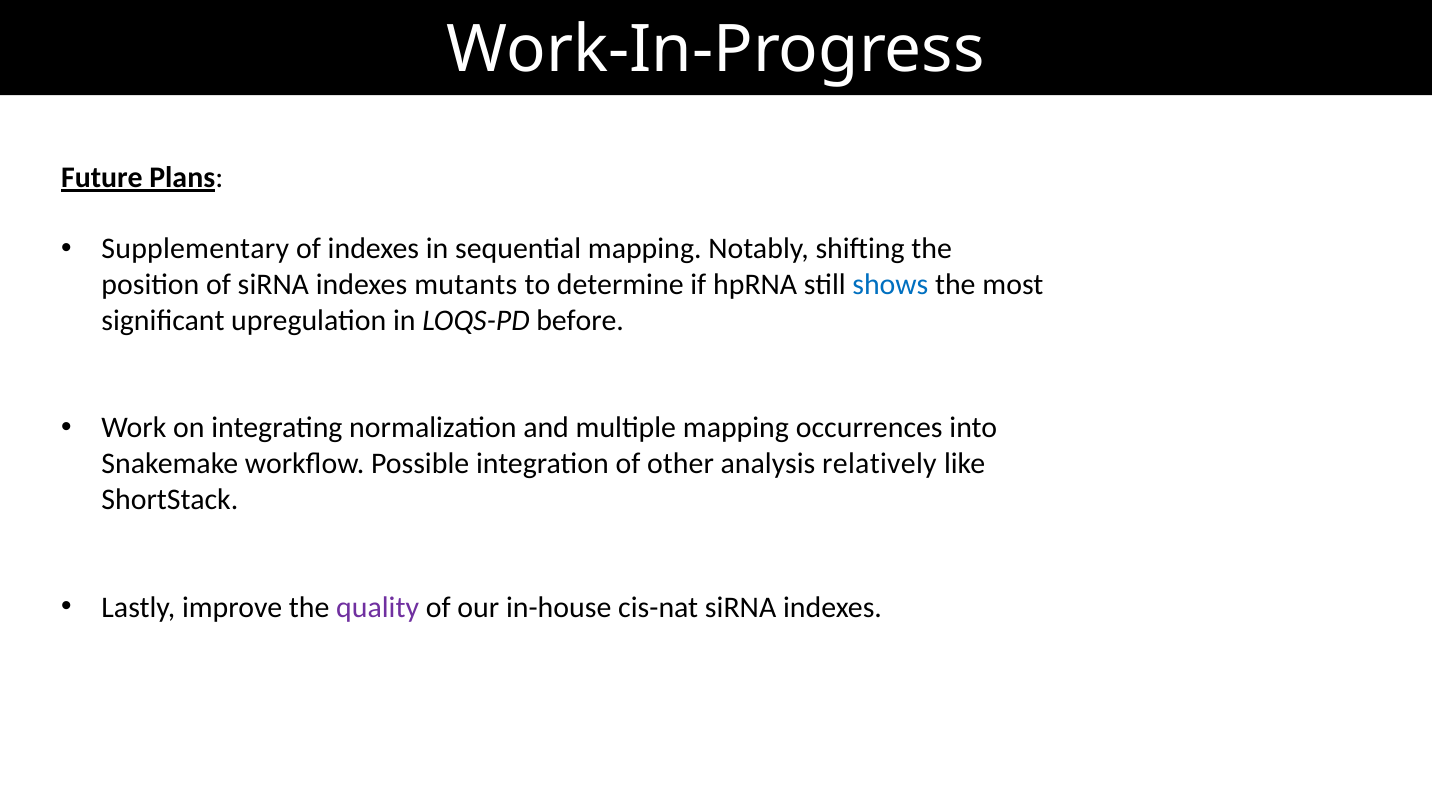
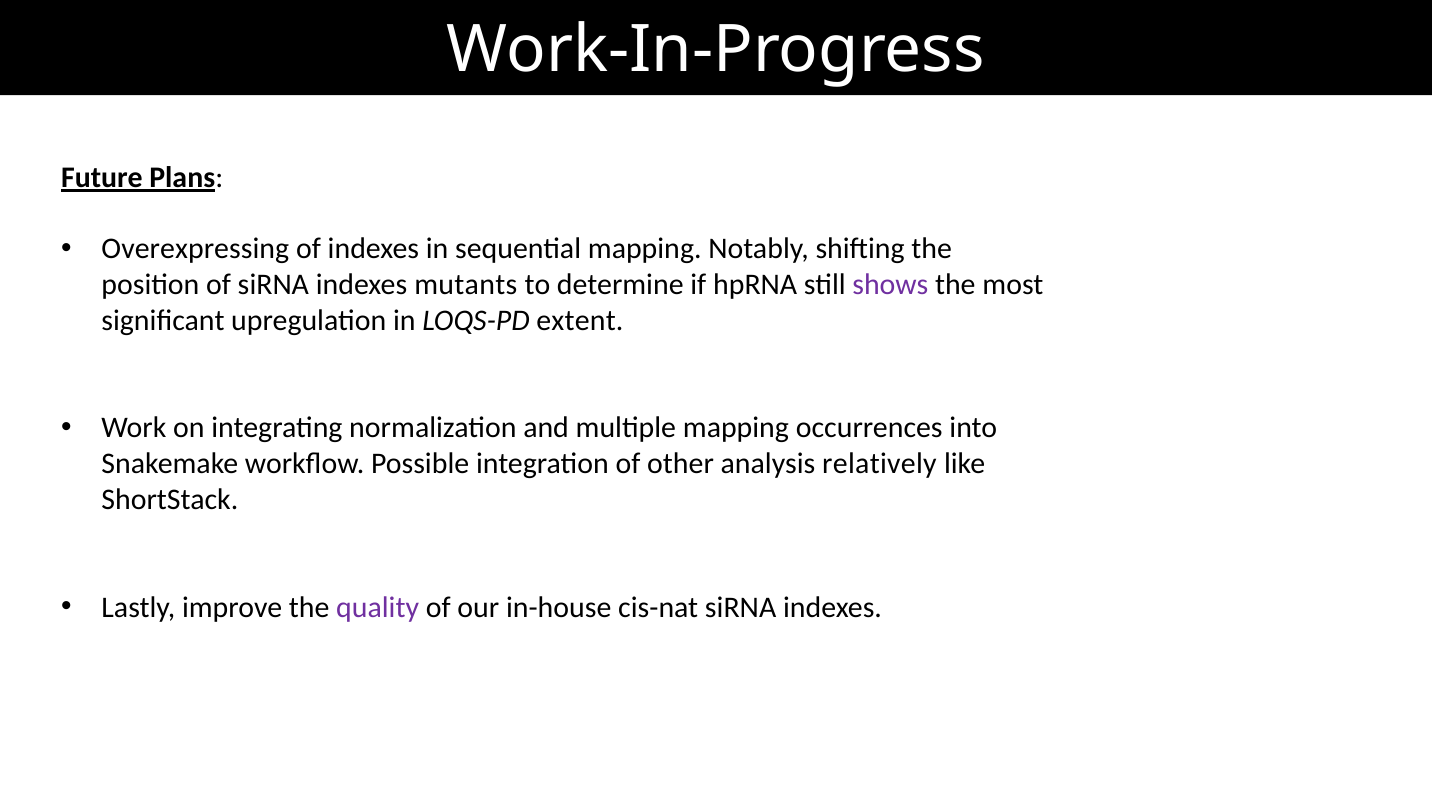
Supplementary: Supplementary -> Overexpressing
shows colour: blue -> purple
before: before -> extent
